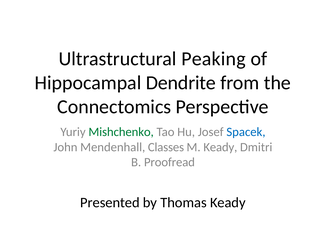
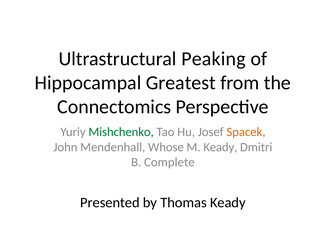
Dendrite: Dendrite -> Greatest
Spacek colour: blue -> orange
Classes: Classes -> Whose
Proofread: Proofread -> Complete
